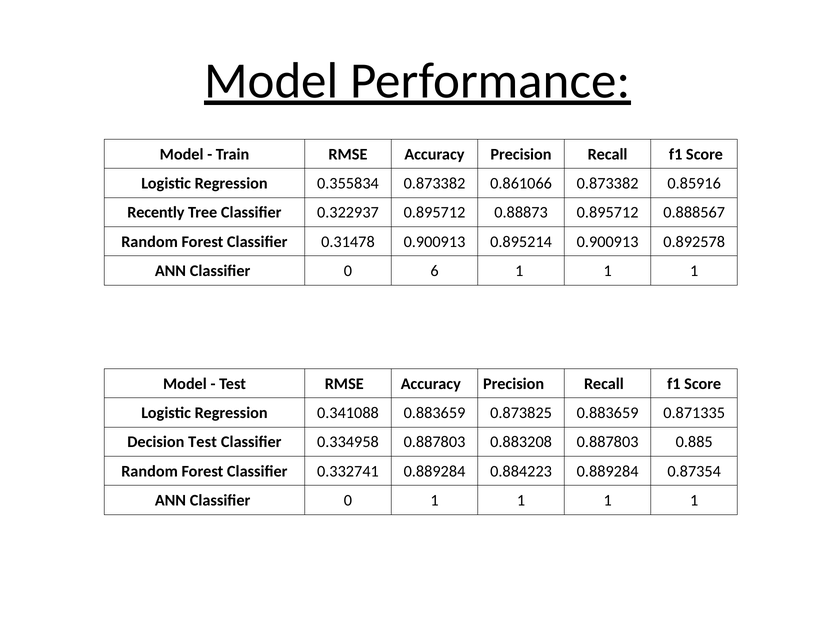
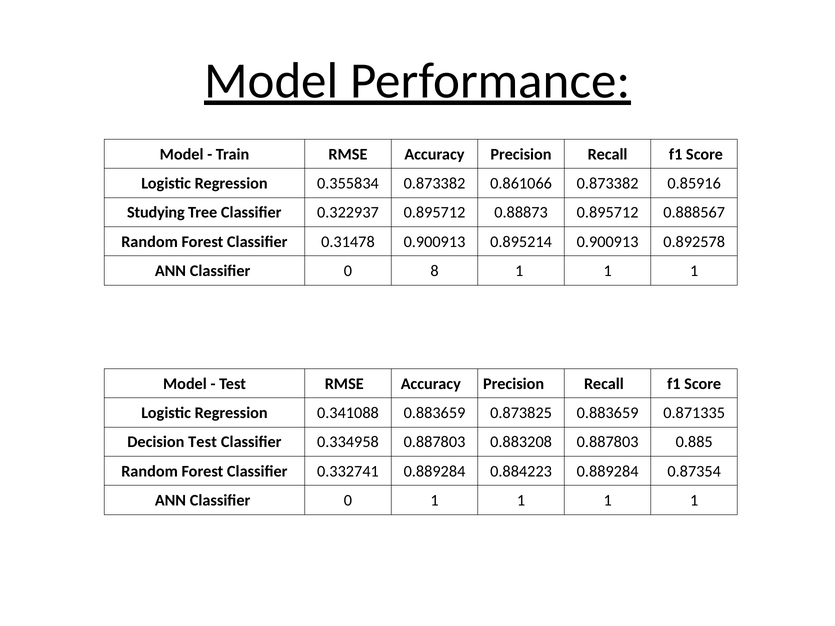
Recently: Recently -> Studying
6: 6 -> 8
